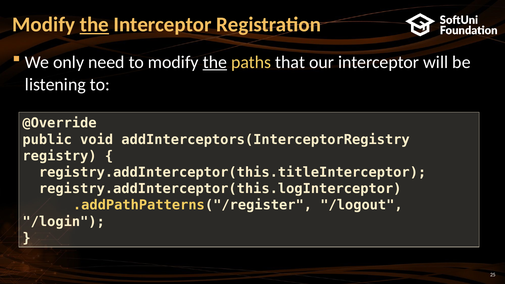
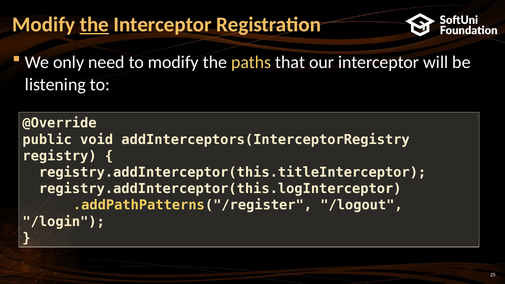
the at (215, 62) underline: present -> none
